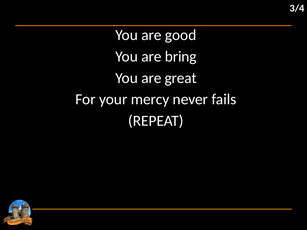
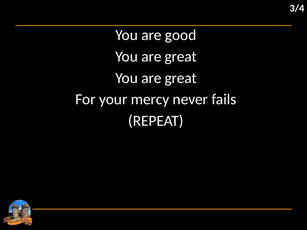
bring at (181, 57): bring -> great
